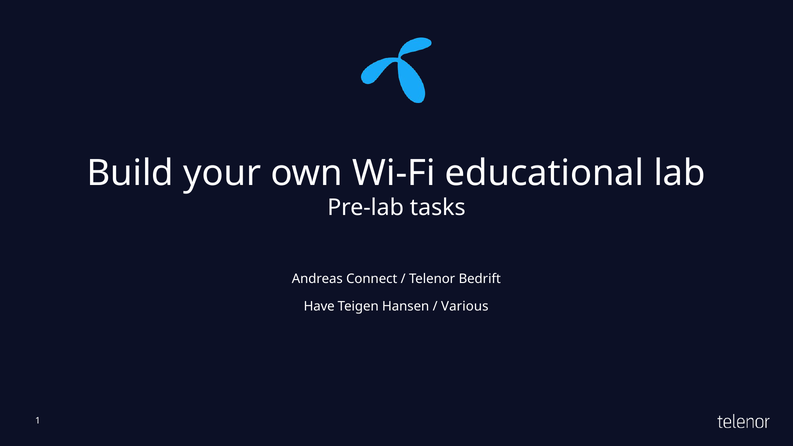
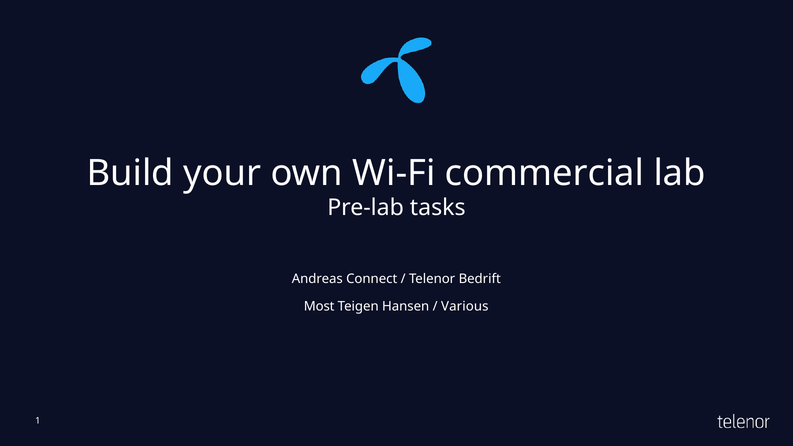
educational: educational -> commercial
Have: Have -> Most
